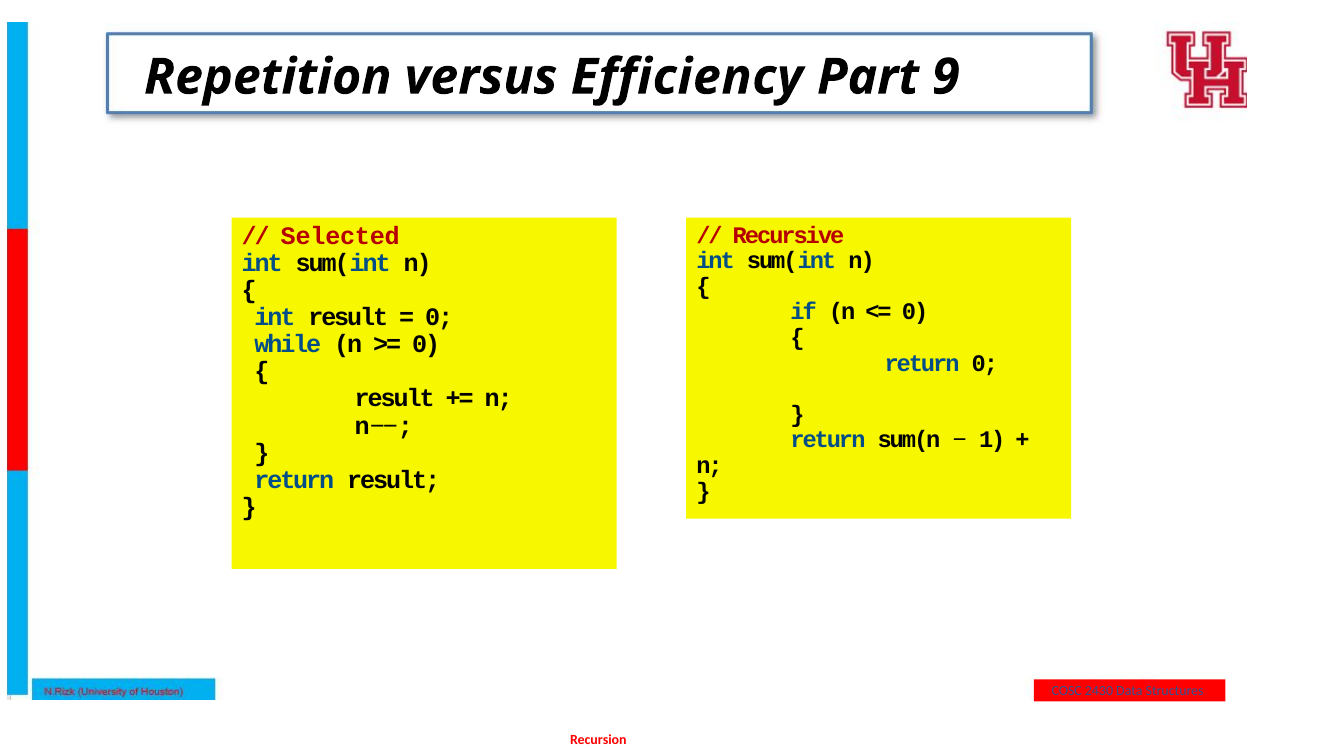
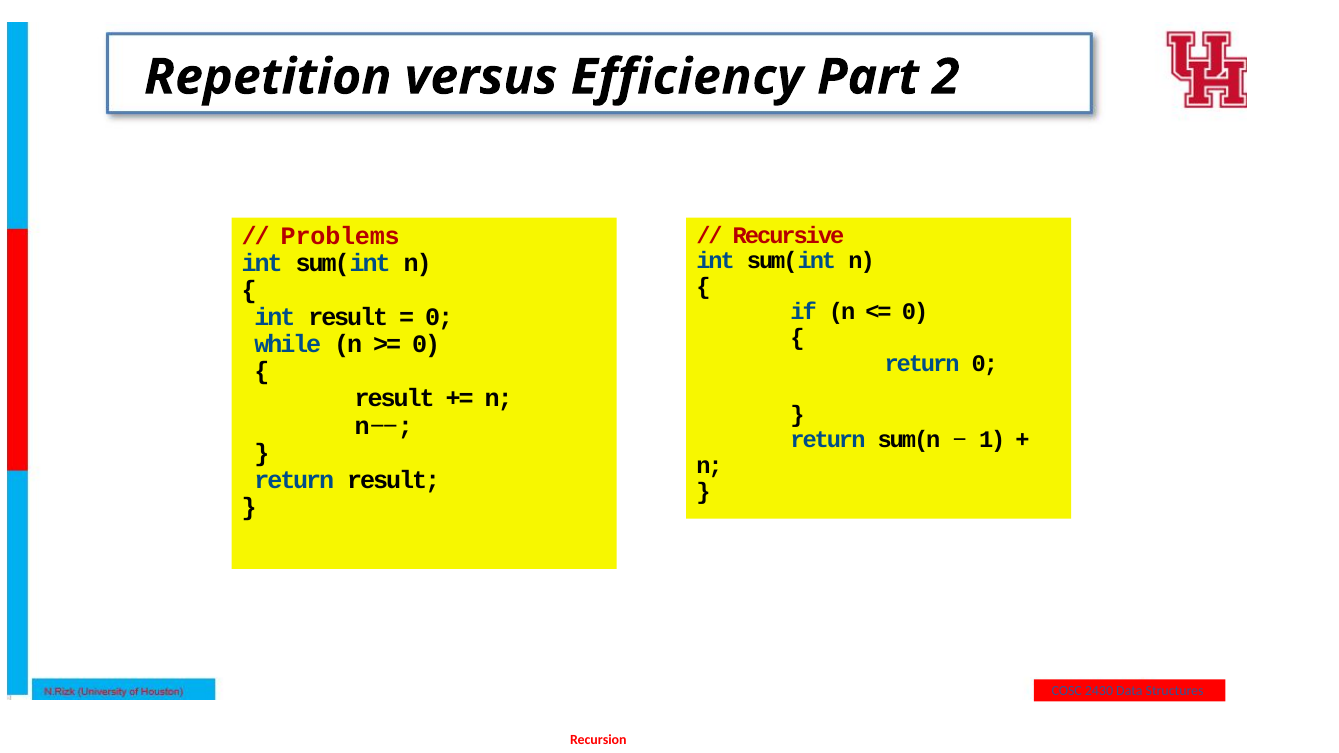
9: 9 -> 2
Selected: Selected -> Problems
